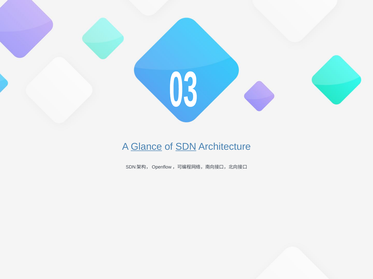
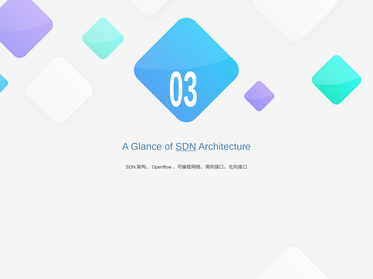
Glance underline: present -> none
